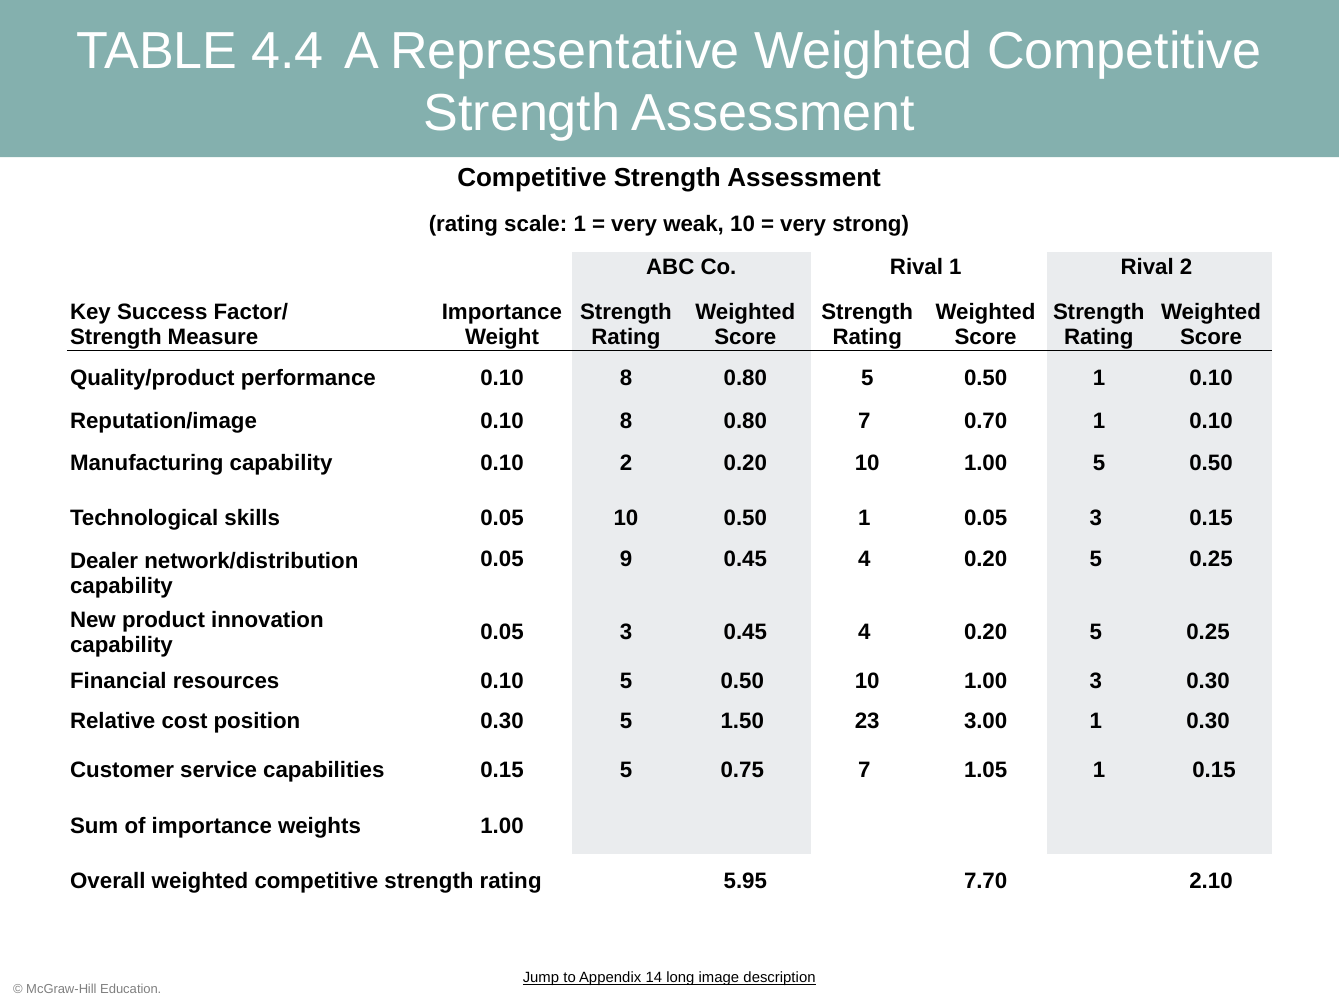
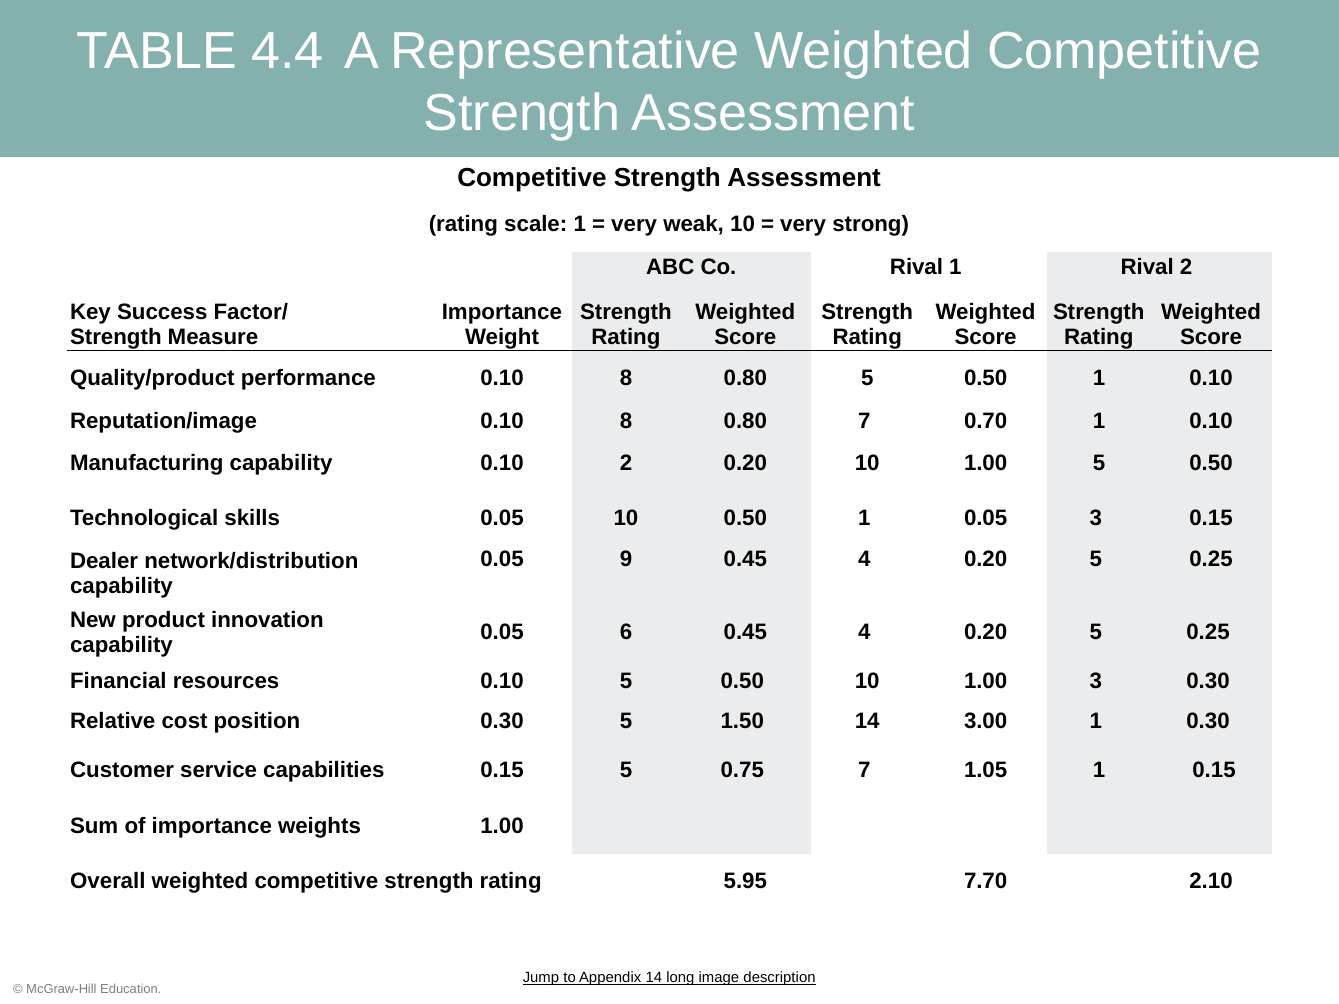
3 at (626, 633): 3 -> 6
1.50 23: 23 -> 14
